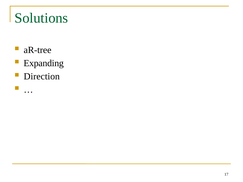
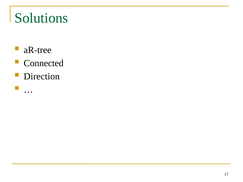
Expanding: Expanding -> Connected
